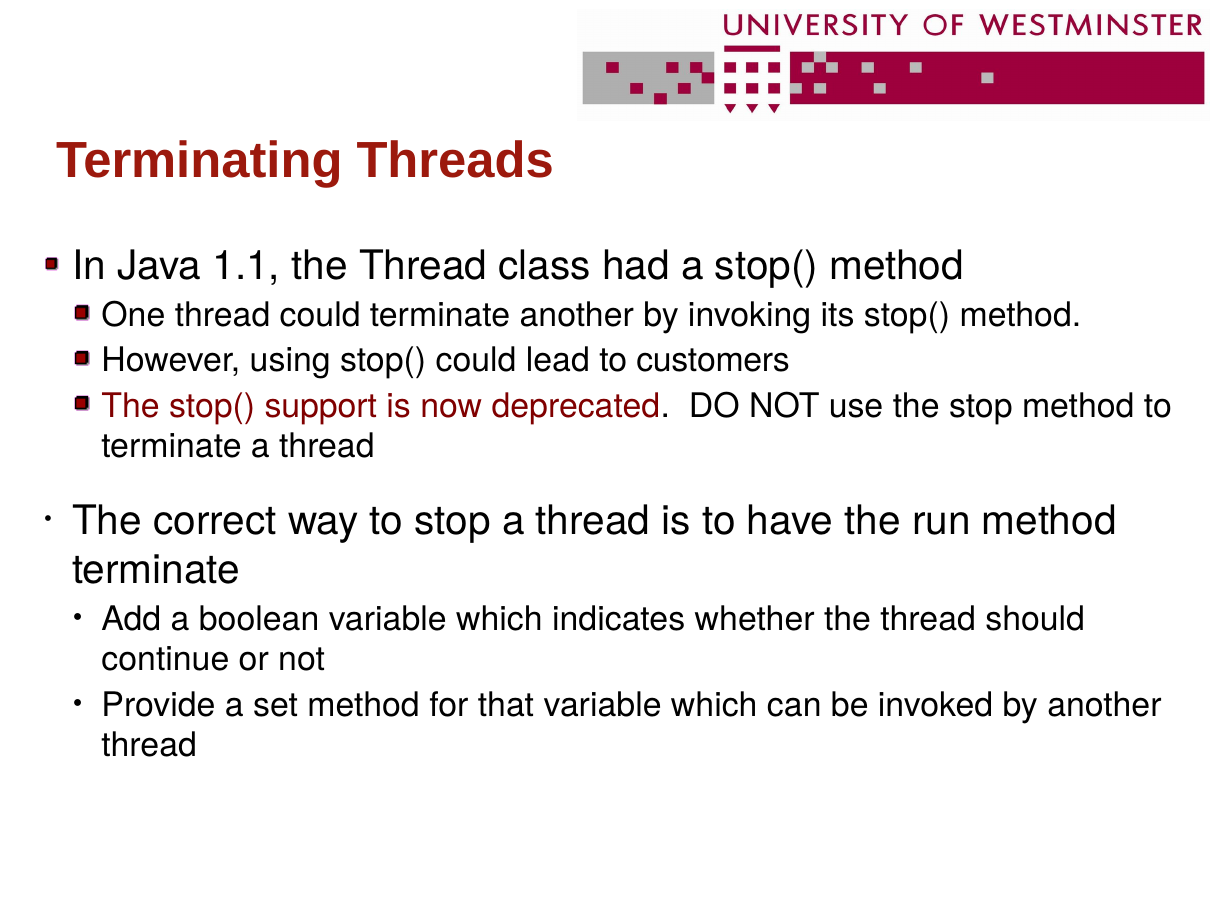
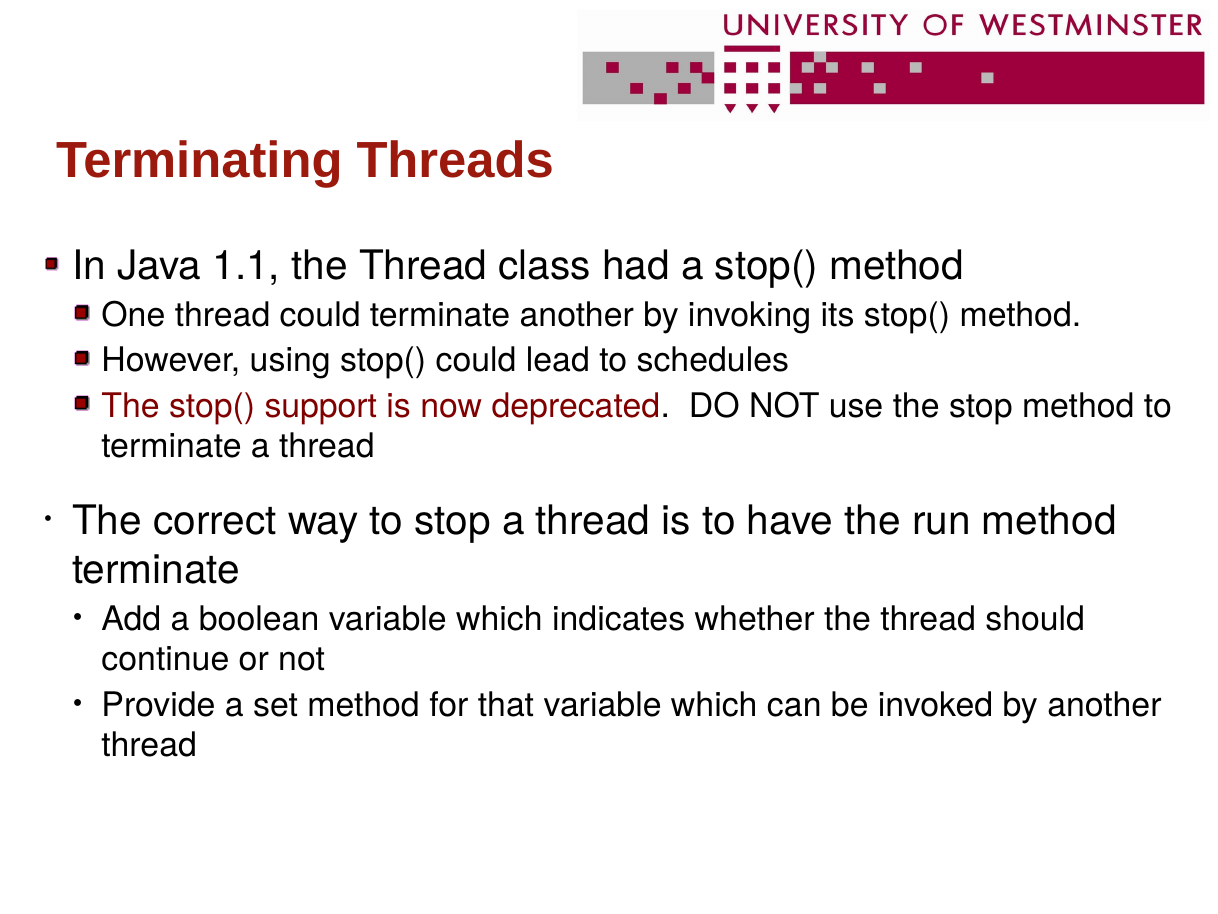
customers: customers -> schedules
